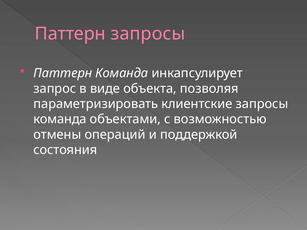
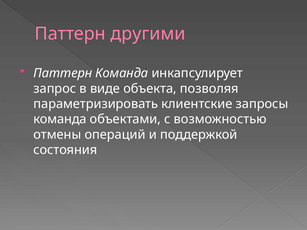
Паттерн запросы: запросы -> другими
